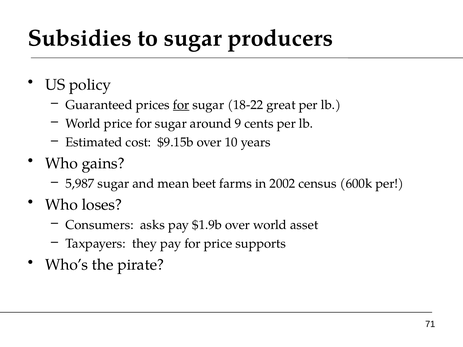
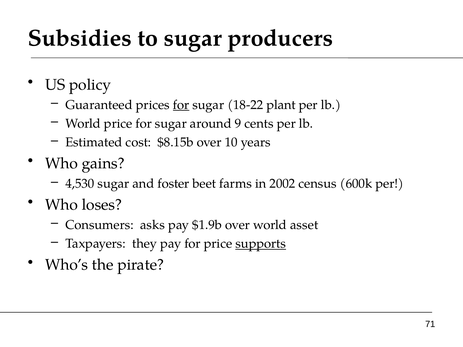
great: great -> plant
$9.15b: $9.15b -> $8.15b
5,987: 5,987 -> 4,530
mean: mean -> foster
supports underline: none -> present
